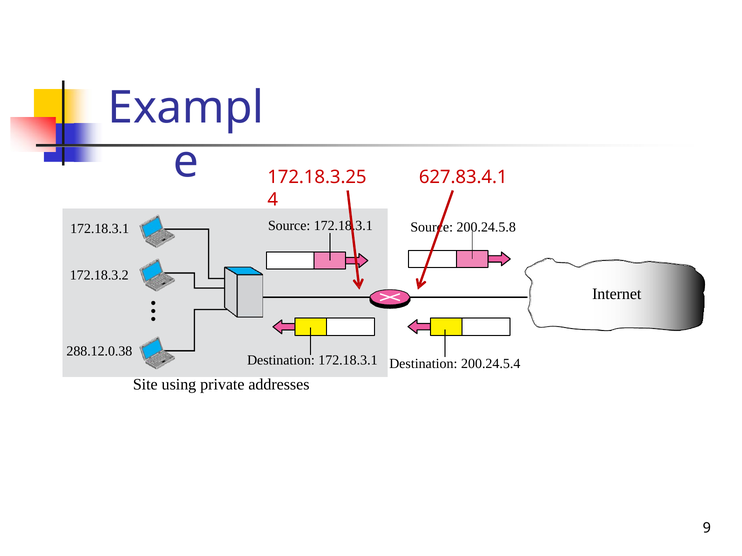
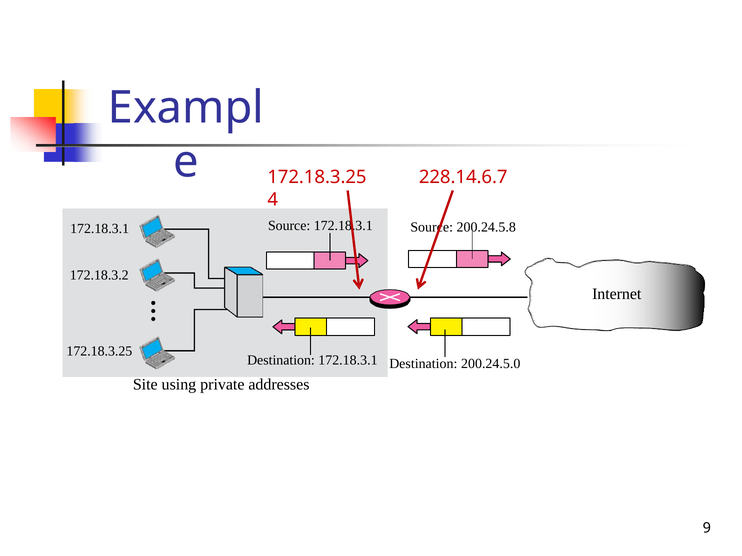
627.83.4.1: 627.83.4.1 -> 228.14.6.7
288.12.0.38 at (99, 351): 288.12.0.38 -> 172.18.3.25
200.24.5.4: 200.24.5.4 -> 200.24.5.0
